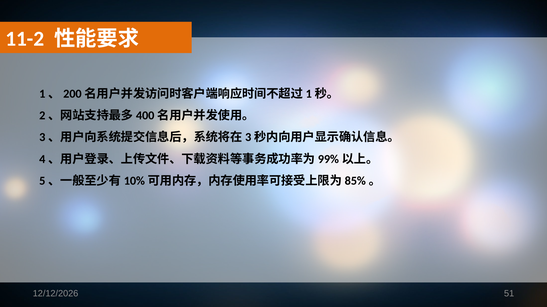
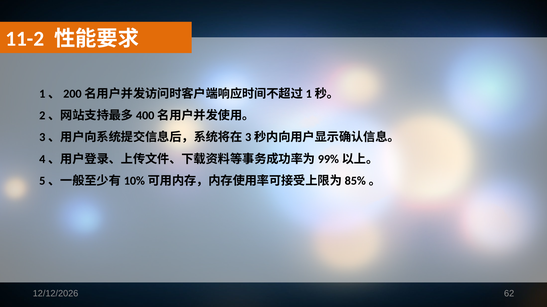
51: 51 -> 62
